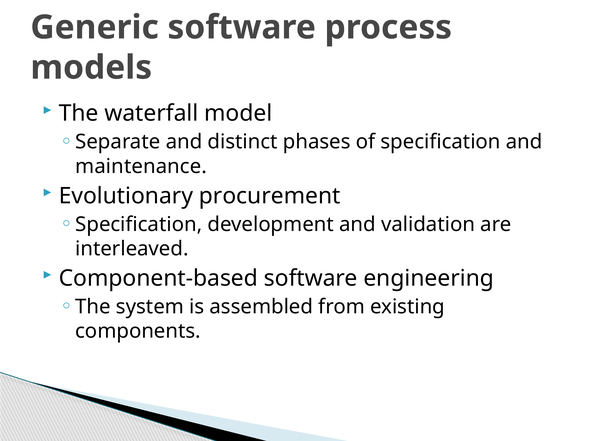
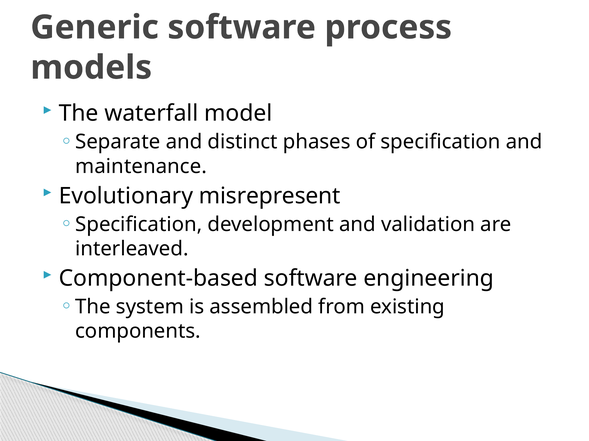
procurement: procurement -> misrepresent
